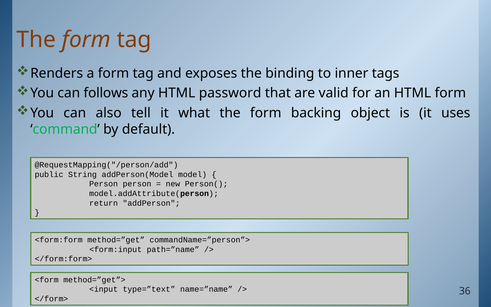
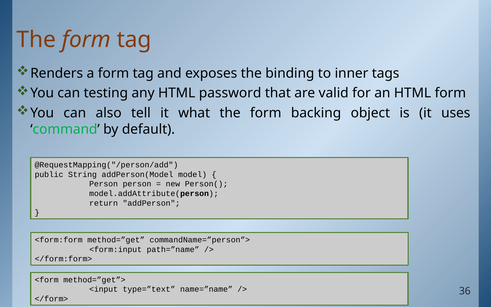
follows: follows -> testing
